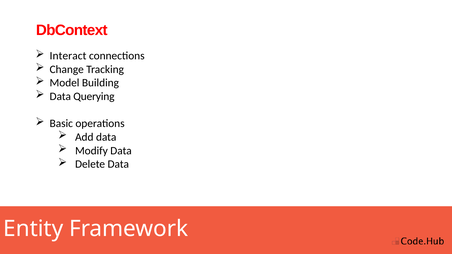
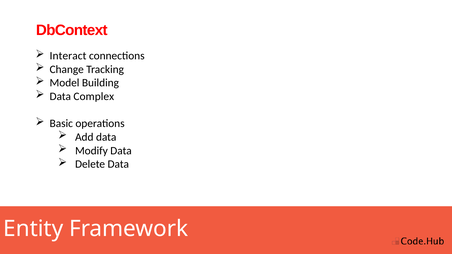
Querying: Querying -> Complex
